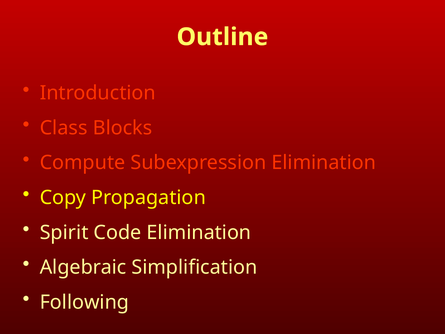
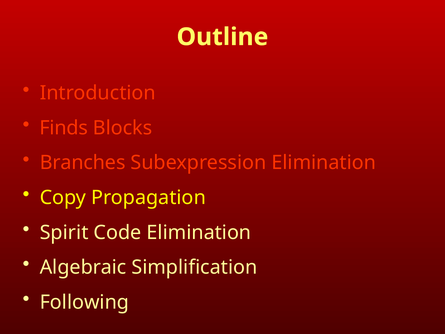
Class: Class -> Finds
Compute: Compute -> Branches
